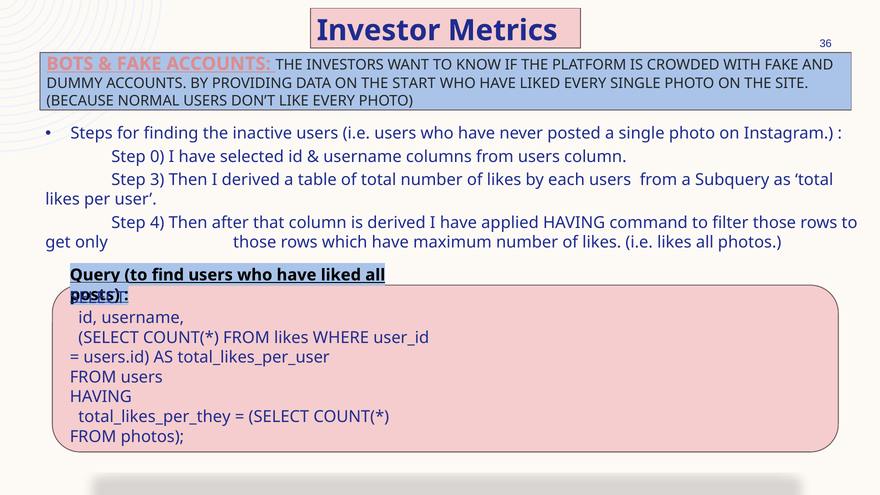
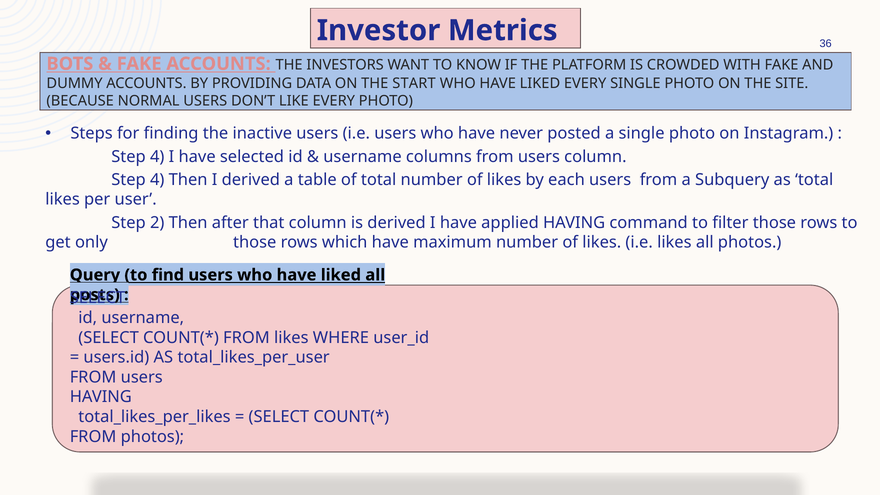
0 at (157, 157): 0 -> 4
3 at (157, 180): 3 -> 4
4: 4 -> 2
total_likes_per_they: total_likes_per_they -> total_likes_per_likes
